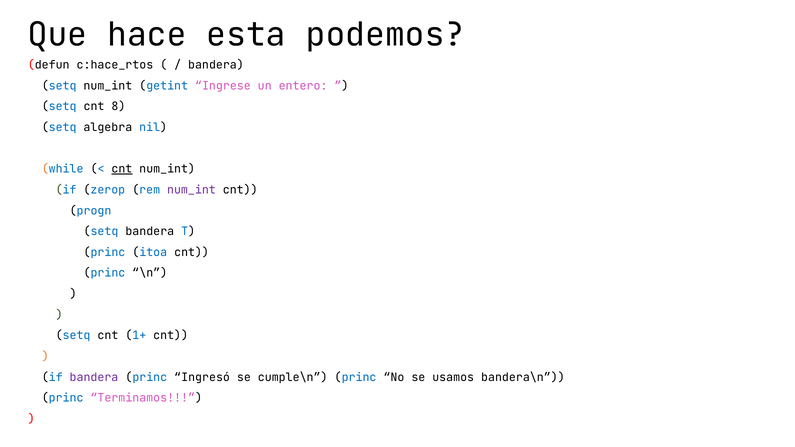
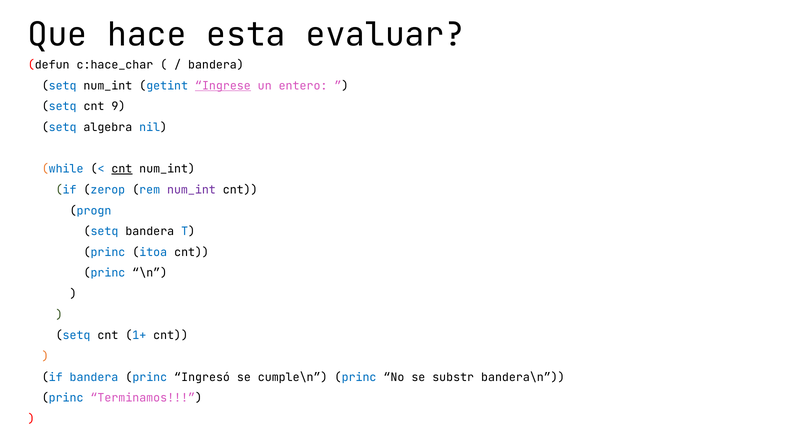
podemos: podemos -> evaluar
c:hace_rtos: c:hace_rtos -> c:hace_char
Ingrese underline: none -> present
8: 8 -> 9
bandera at (94, 377) colour: purple -> blue
usamos: usamos -> substr
